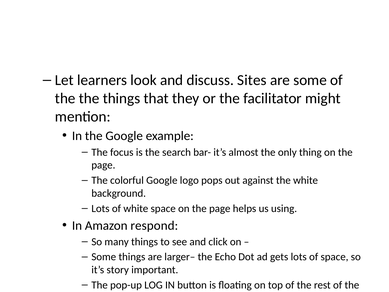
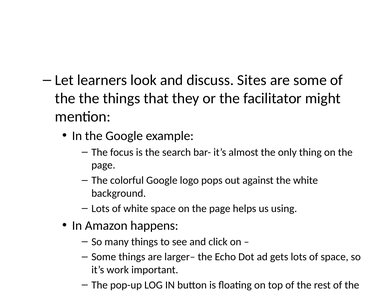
respond: respond -> happens
story: story -> work
